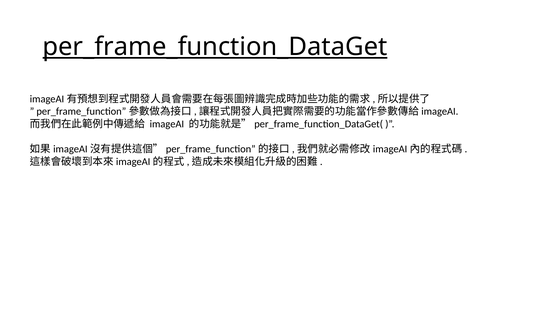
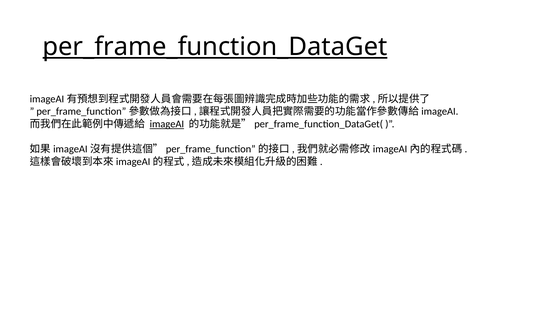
imageAI underline: none -> present
